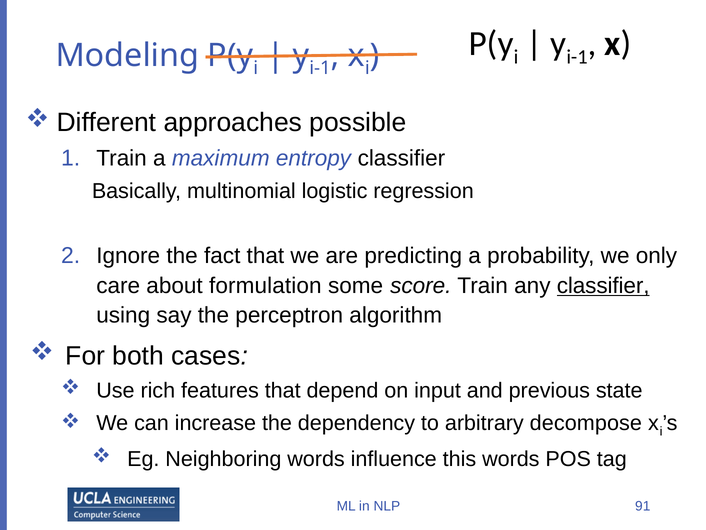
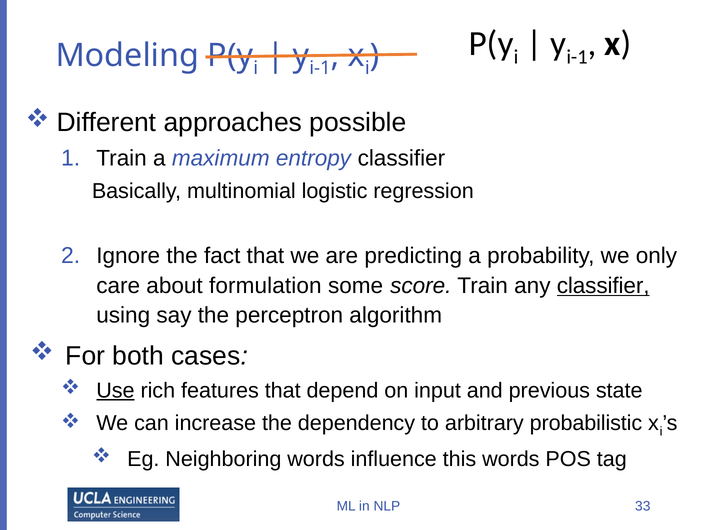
Use underline: none -> present
decompose: decompose -> probabilistic
91: 91 -> 33
